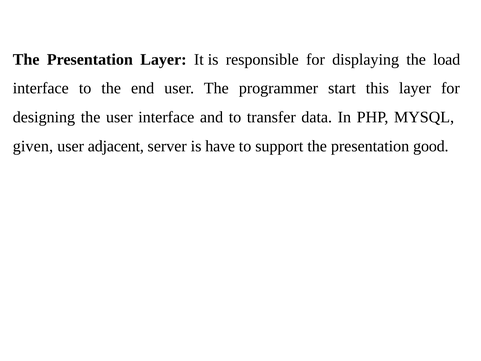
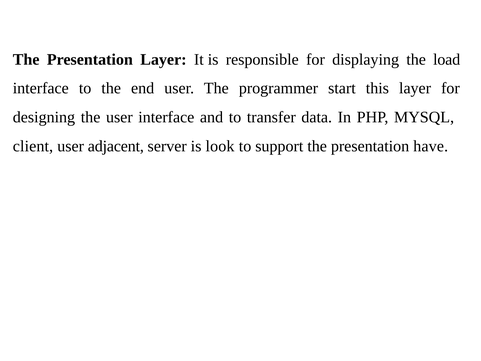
given: given -> client
have: have -> look
good: good -> have
